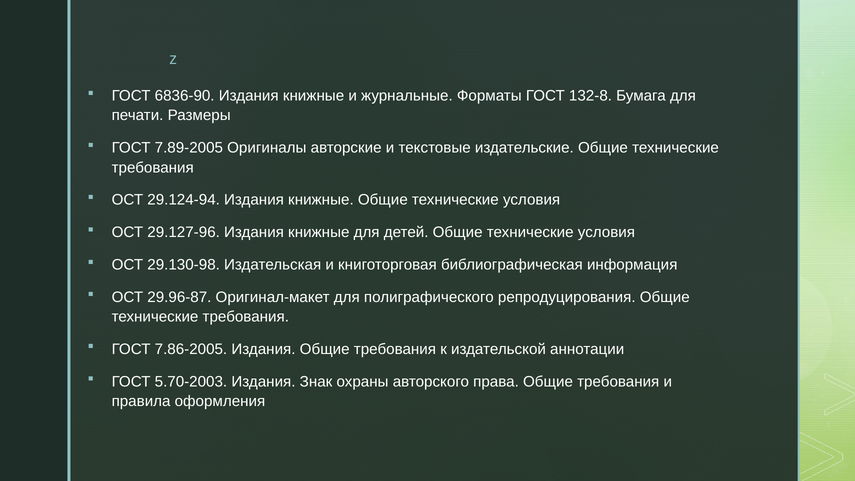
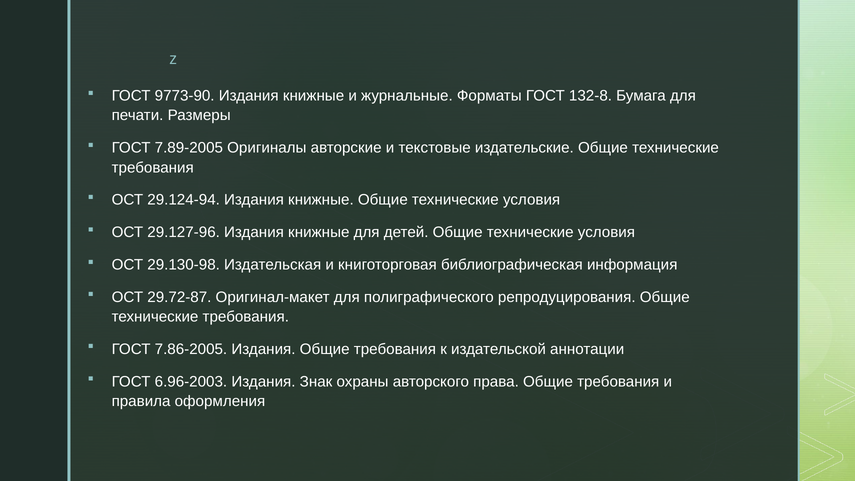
6836-90: 6836-90 -> 9773-90
29.96-87: 29.96-87 -> 29.72-87
5.70-2003: 5.70-2003 -> 6.96-2003
